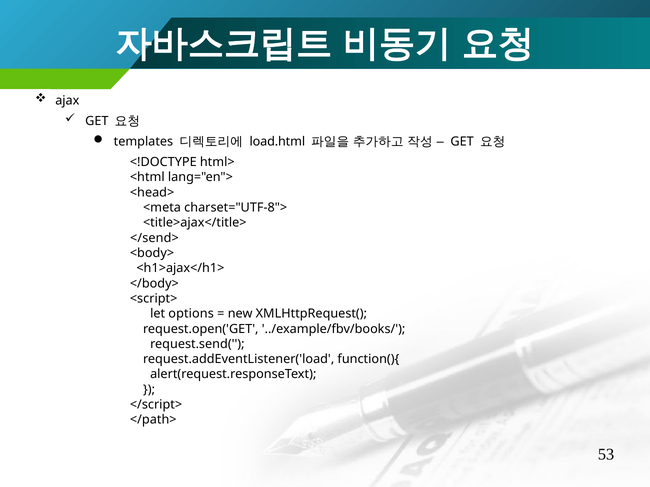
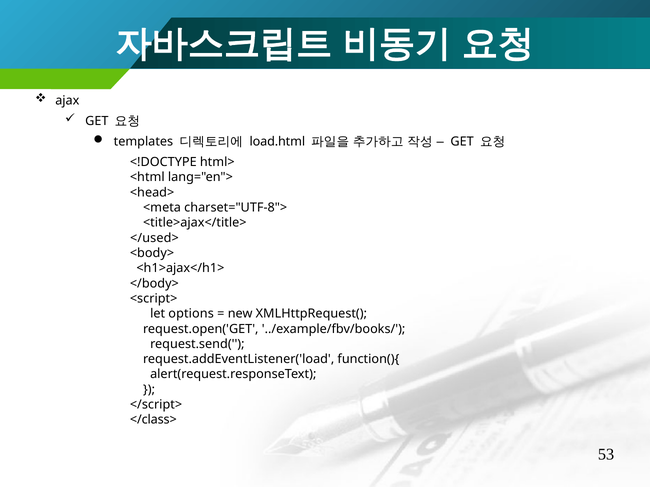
</send>: </send> -> </used>
</path>: </path> -> </class>
